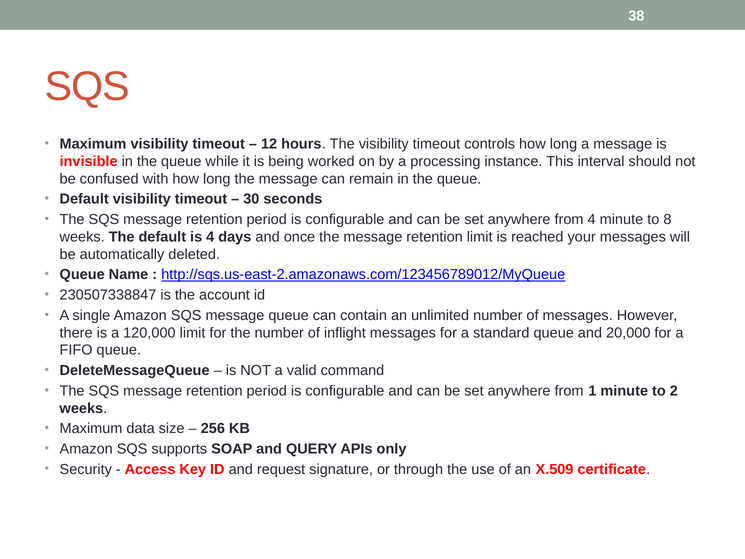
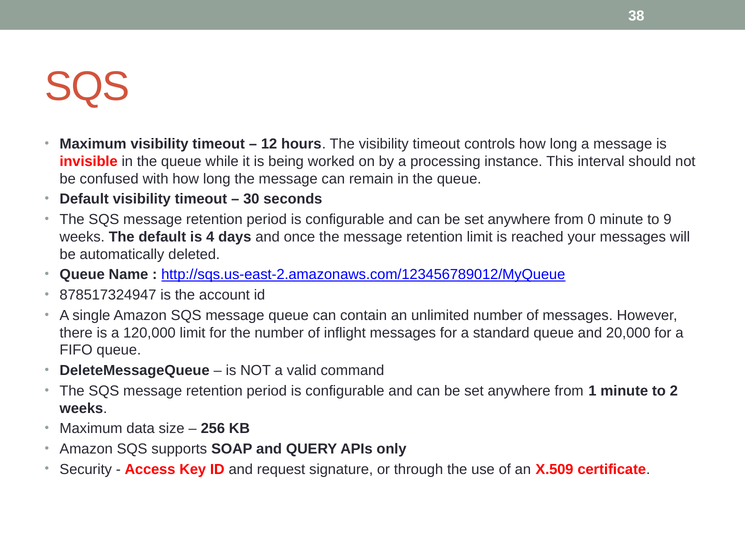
from 4: 4 -> 0
8: 8 -> 9
230507338847: 230507338847 -> 878517324947
